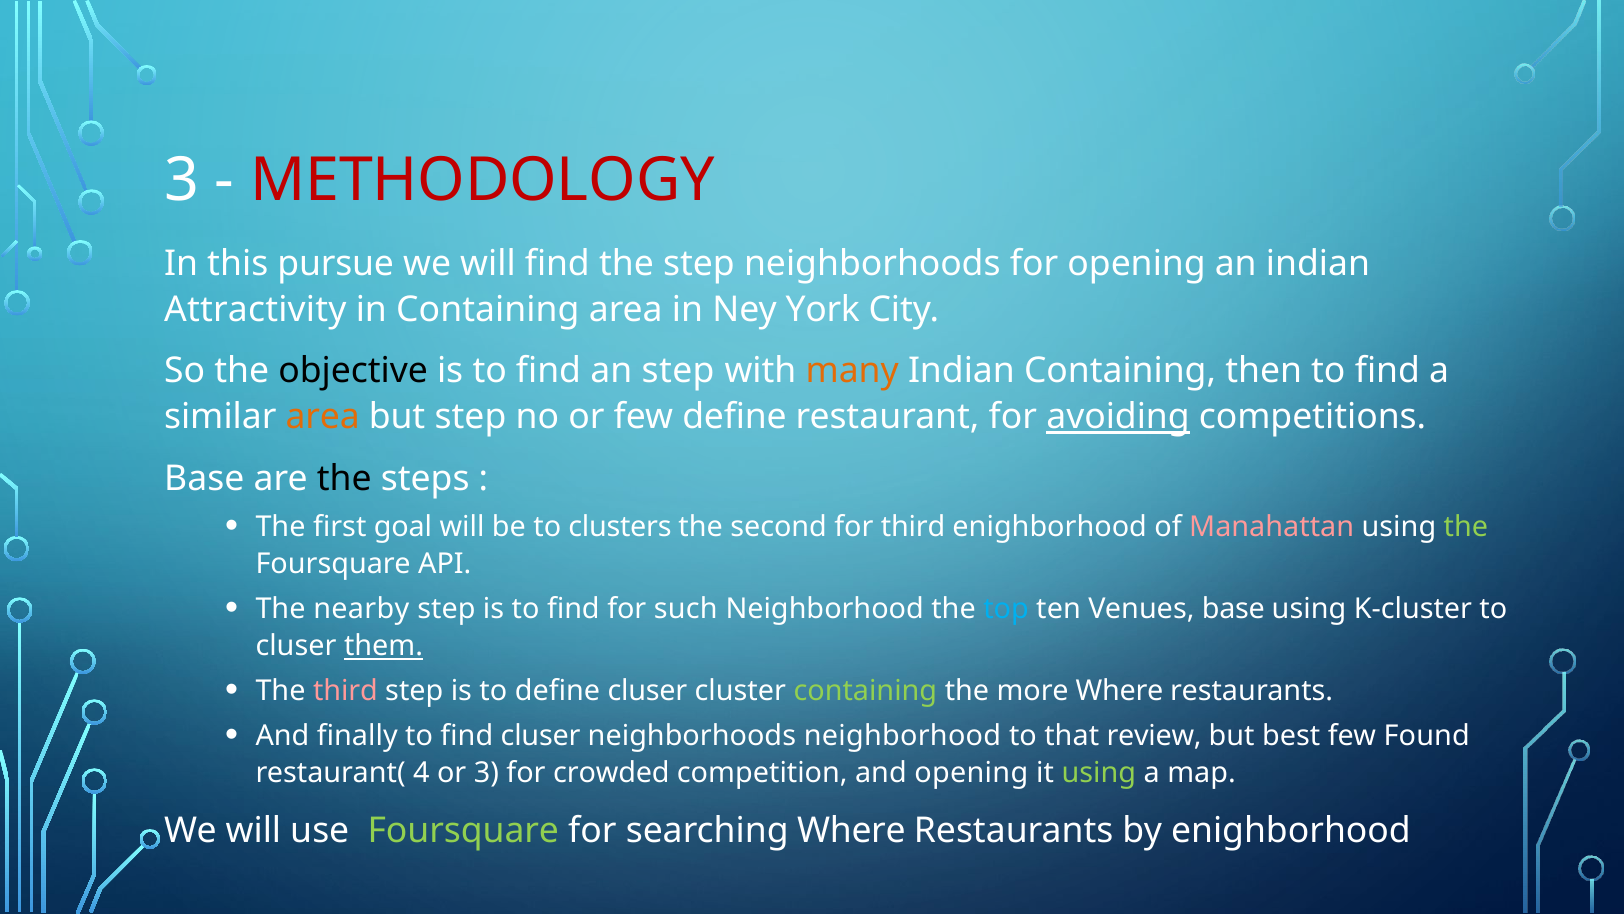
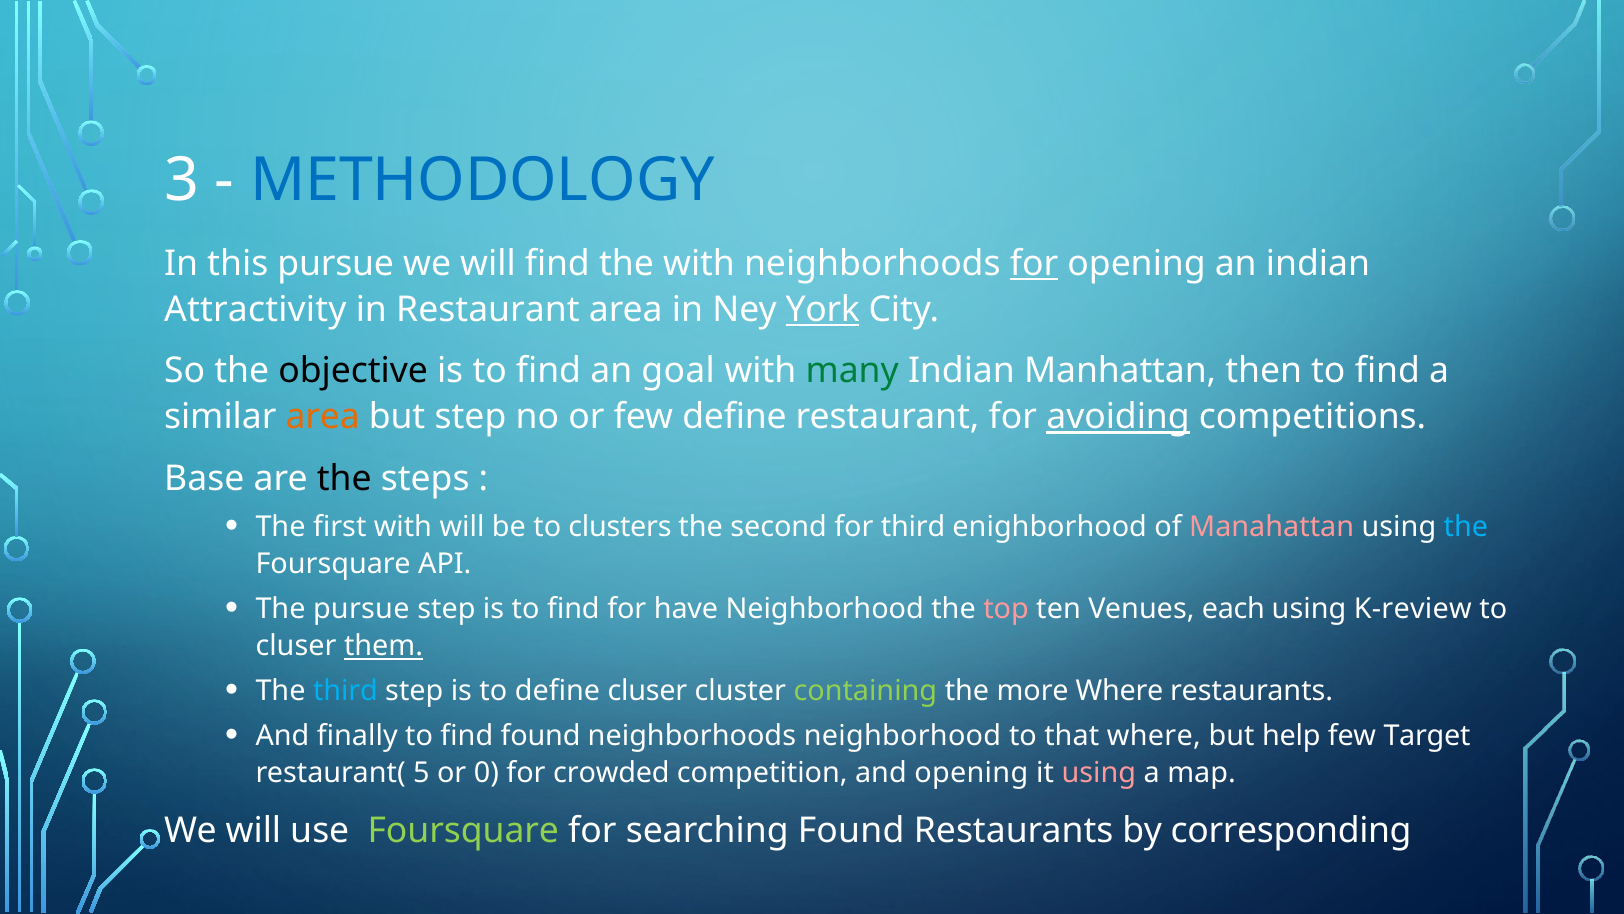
METHODOLOGY colour: red -> blue
the step: step -> with
for at (1034, 264) underline: none -> present
in Containing: Containing -> Restaurant
York underline: none -> present
an step: step -> goal
many colour: orange -> green
Indian Containing: Containing -> Manhattan
first goal: goal -> with
the at (1466, 527) colour: light green -> light blue
The nearby: nearby -> pursue
such: such -> have
top colour: light blue -> pink
Venues base: base -> each
K-cluster: K-cluster -> K-review
third at (345, 691) colour: pink -> light blue
find cluser: cluser -> found
that review: review -> where
best: best -> help
Found: Found -> Target
4: 4 -> 5
or 3: 3 -> 0
using at (1099, 773) colour: light green -> pink
searching Where: Where -> Found
by enighborhood: enighborhood -> corresponding
